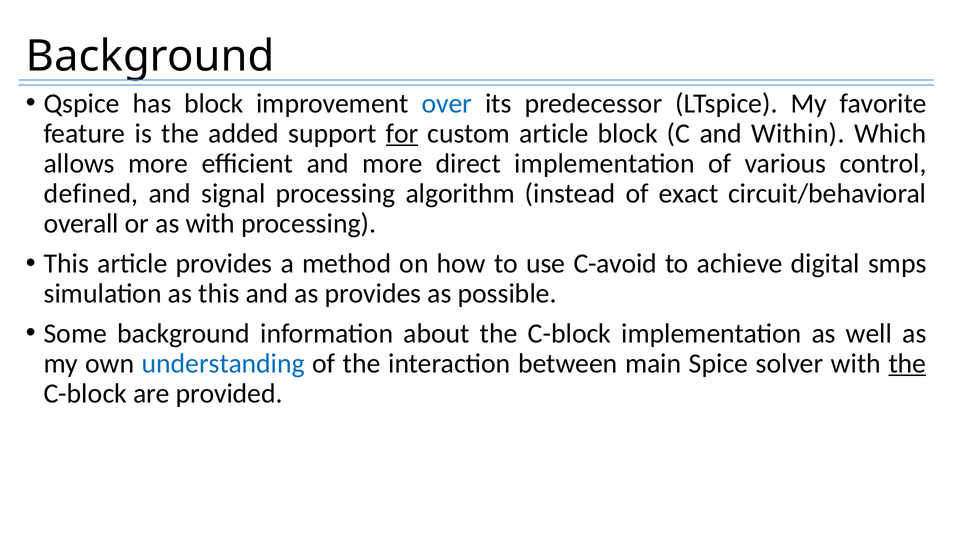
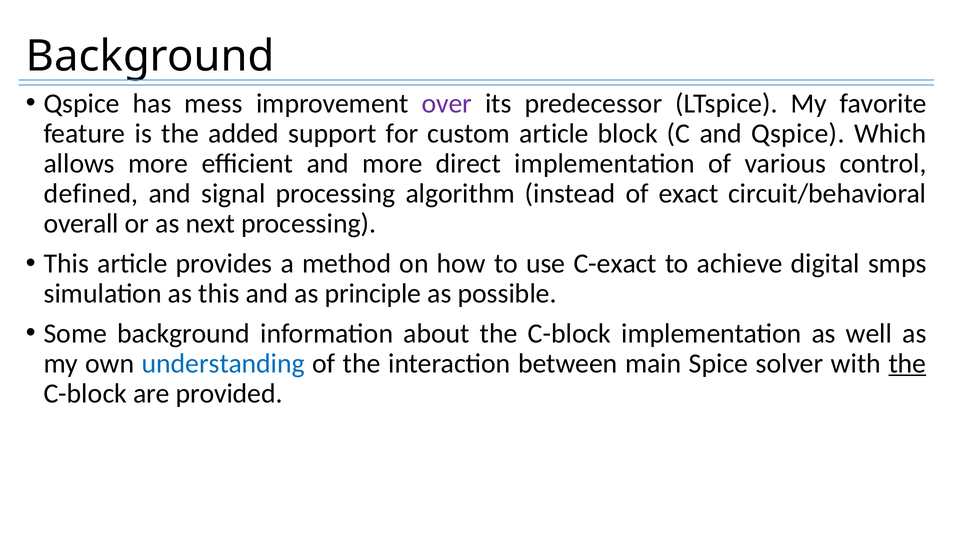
has block: block -> mess
over colour: blue -> purple
for underline: present -> none
and Within: Within -> Qspice
as with: with -> next
C-avoid: C-avoid -> C-exact
as provides: provides -> principle
